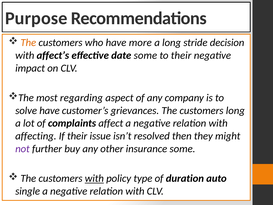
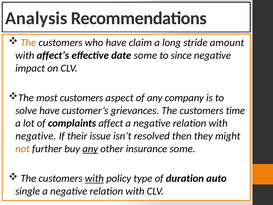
Purpose: Purpose -> Analysis
more: more -> claim
decision: decision -> amount
to their: their -> since
most regarding: regarding -> customers
customers long: long -> time
affecting at (36, 136): affecting -> negative
not colour: purple -> orange
any at (90, 149) underline: none -> present
